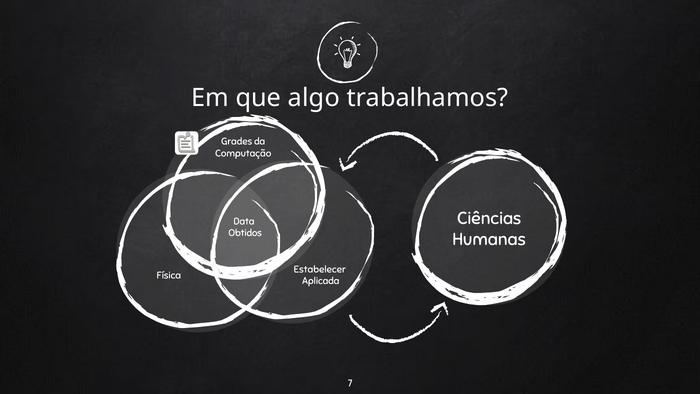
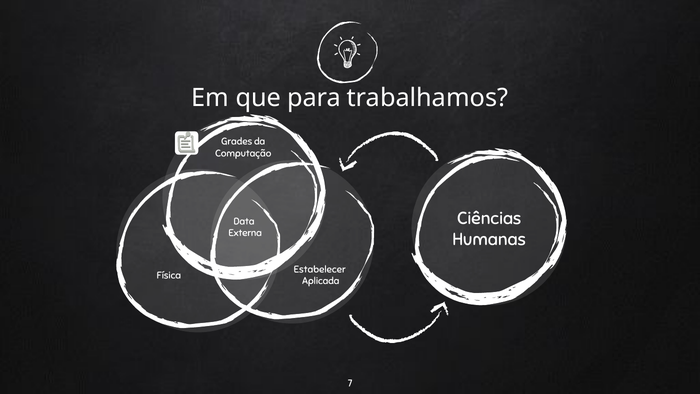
algo: algo -> para
Obtidos: Obtidos -> Externa
